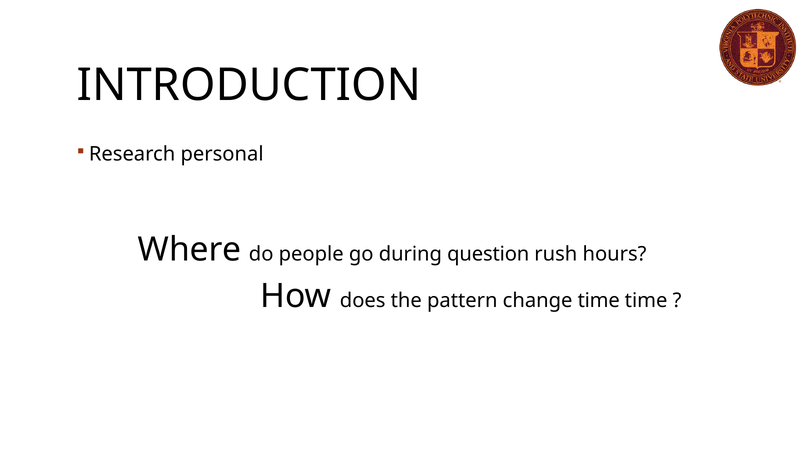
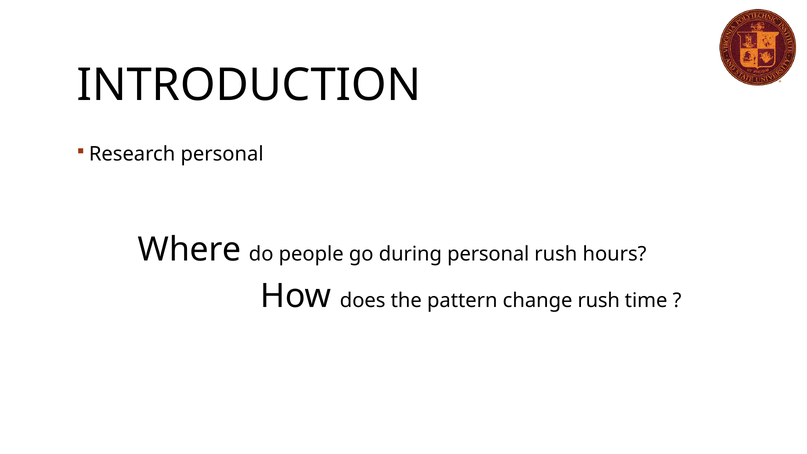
during question: question -> personal
change time: time -> rush
